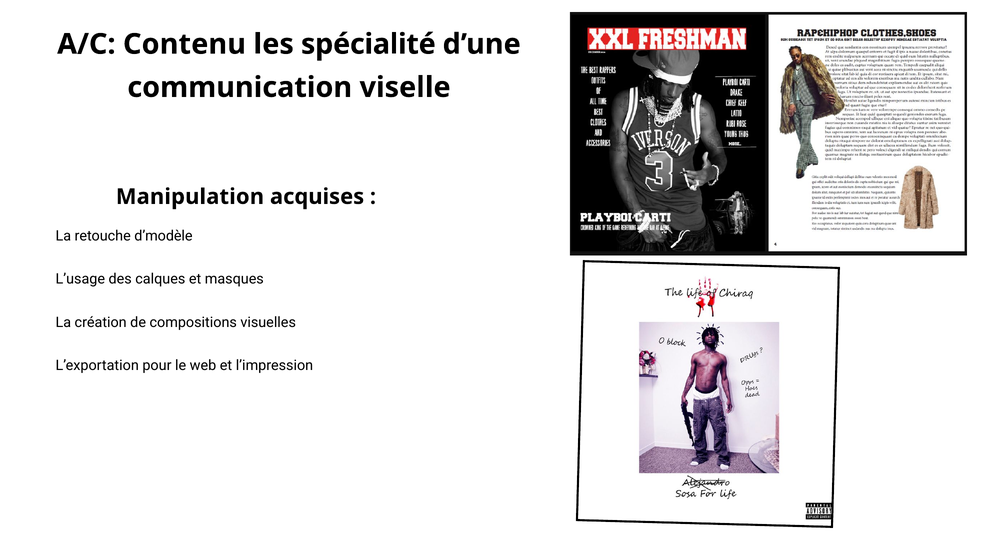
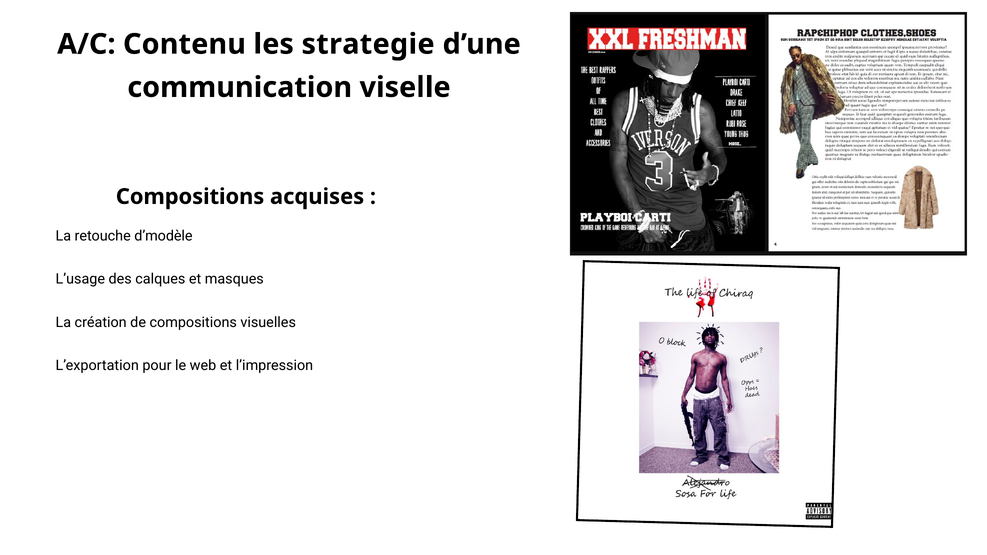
spécialité: spécialité -> strategie
Manipulation at (190, 197): Manipulation -> Compositions
